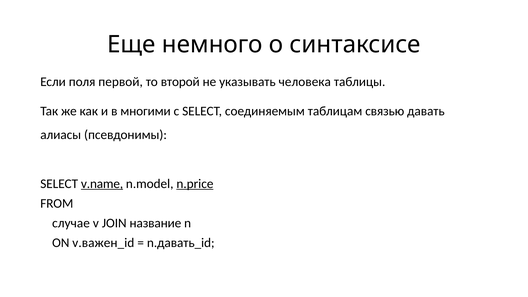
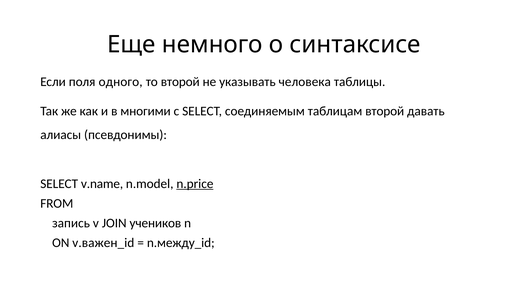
первой: первой -> одного
таблицам связью: связью -> второй
v.name underline: present -> none
случае: случае -> запись
название: название -> учеников
n.давать_id: n.давать_id -> n.между_id
